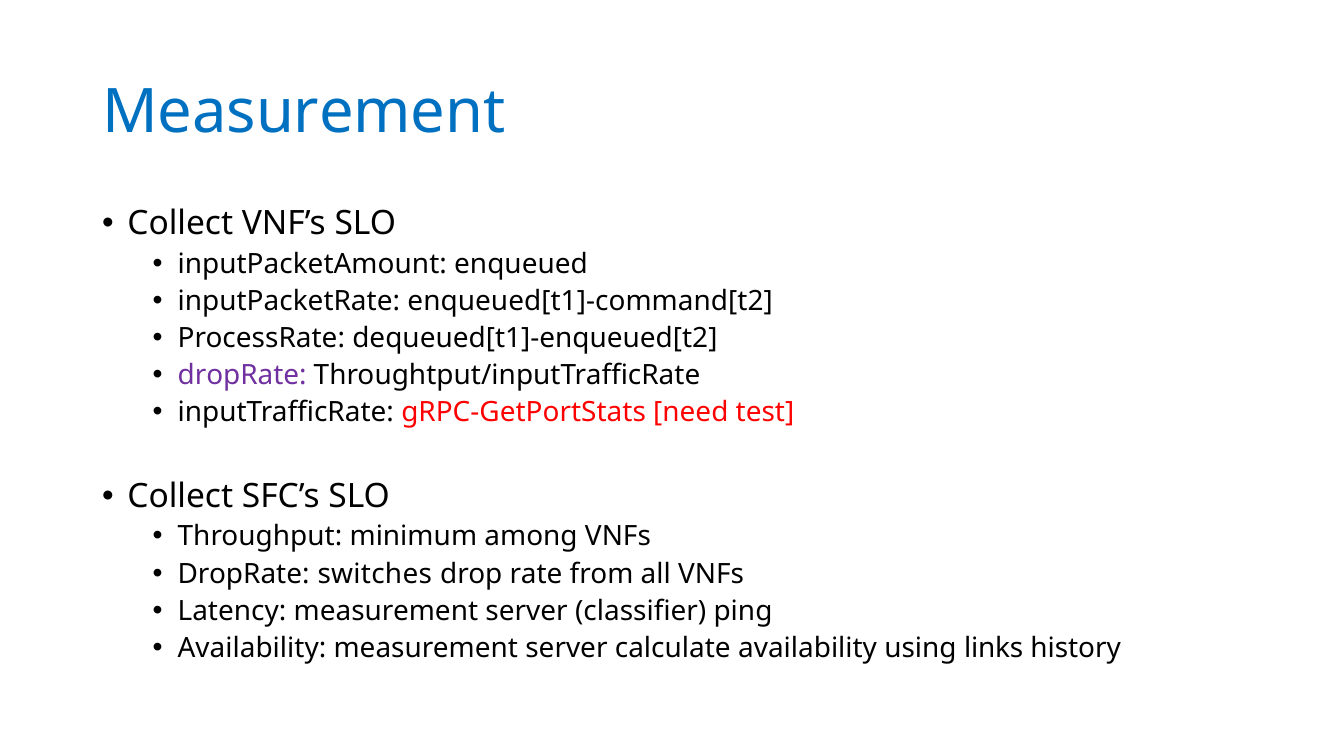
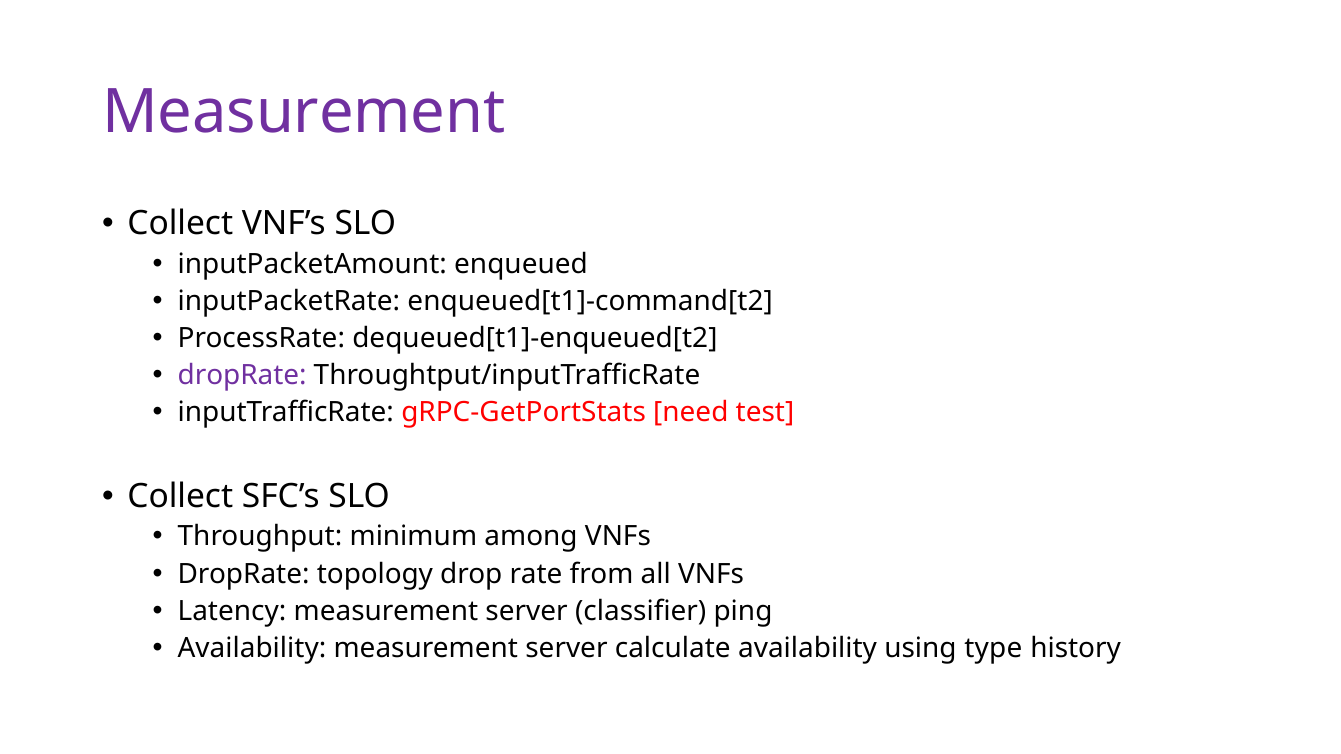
Measurement at (304, 113) colour: blue -> purple
switches: switches -> topology
links: links -> type
